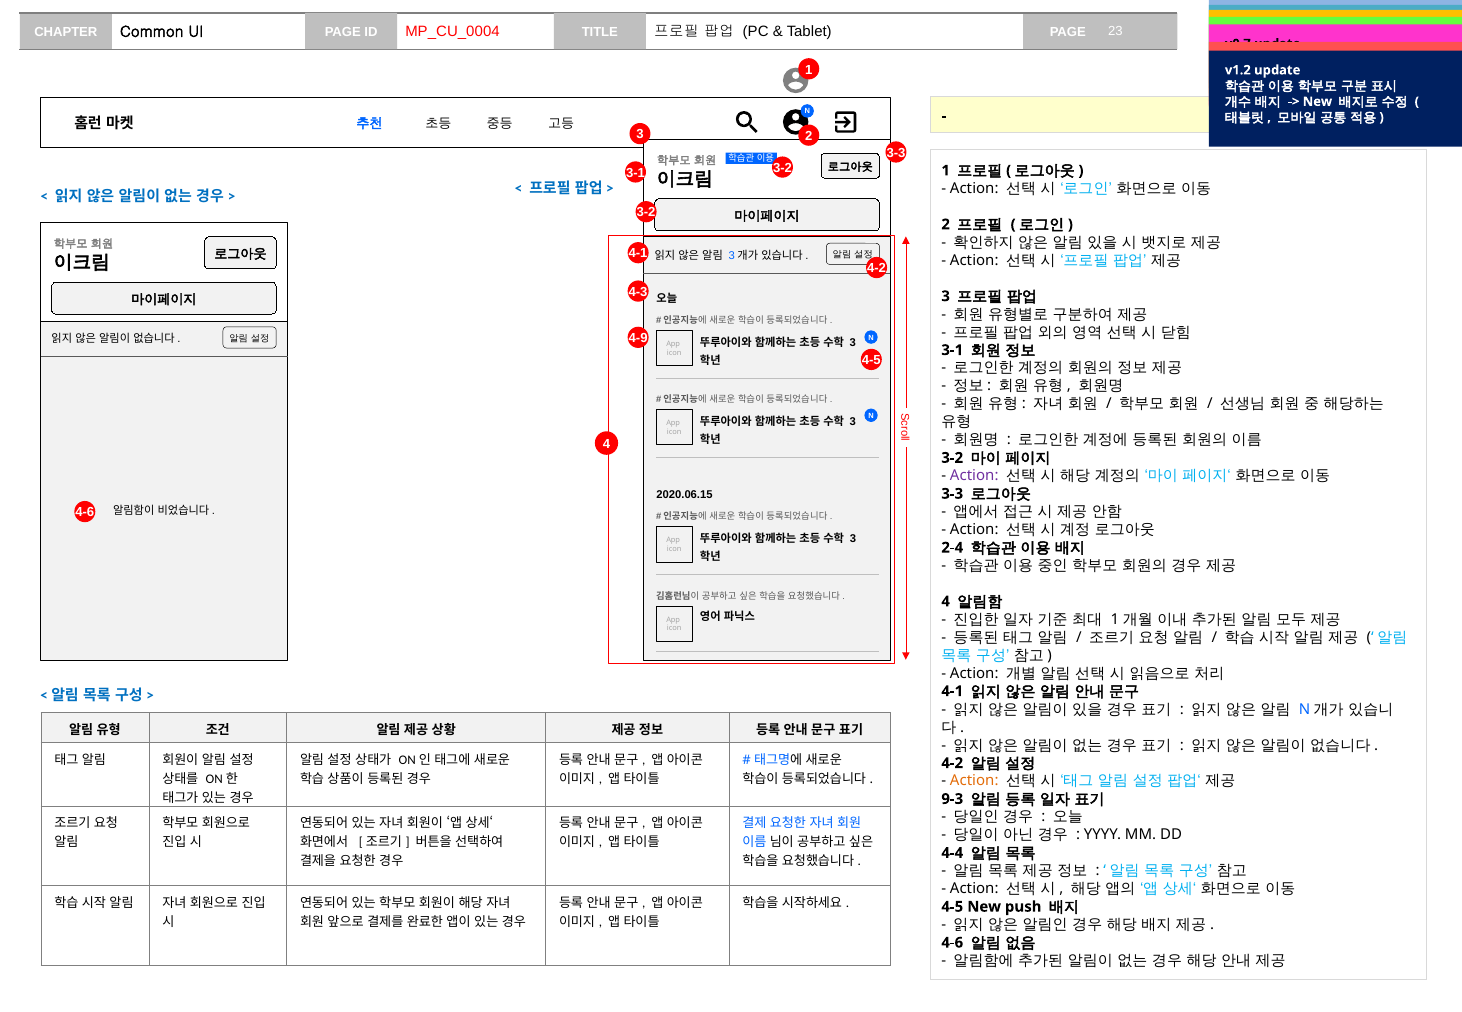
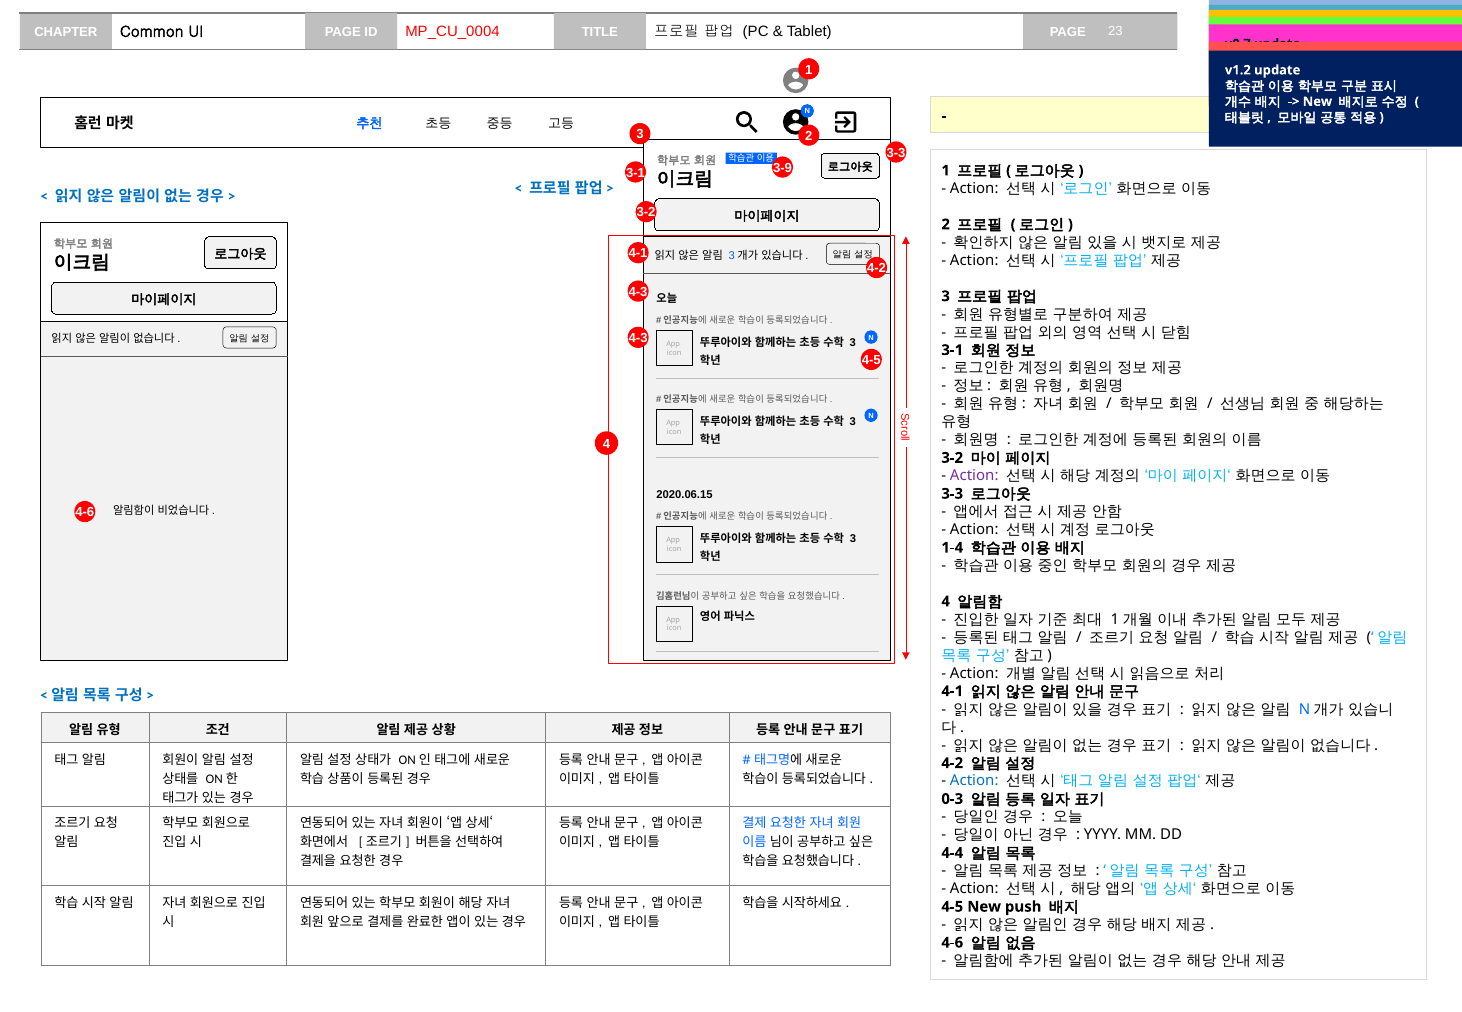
3-2 at (783, 168): 3-2 -> 3-9
4-9 at (638, 338): 4-9 -> 4-3
2-4: 2-4 -> 1-4
Action at (974, 781) colour: orange -> blue
9-3: 9-3 -> 0-3
